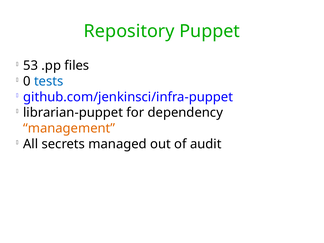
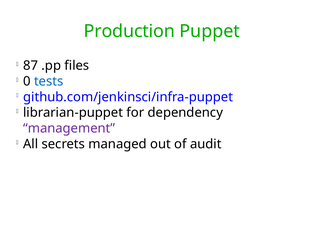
Repository: Repository -> Production
53: 53 -> 87
management colour: orange -> purple
